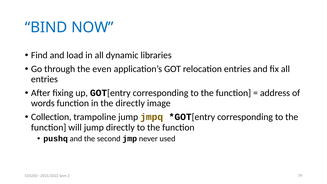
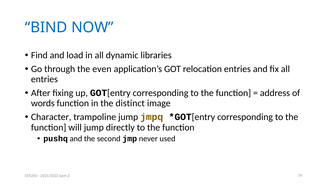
the directly: directly -> distinct
Collection: Collection -> Character
